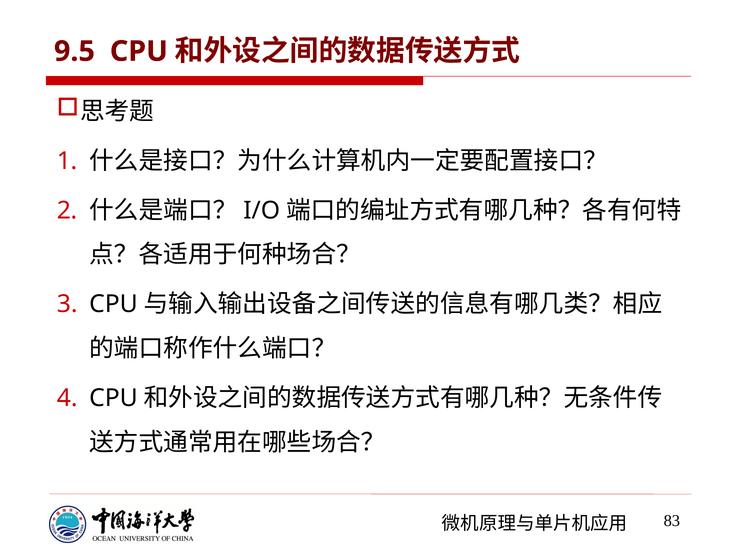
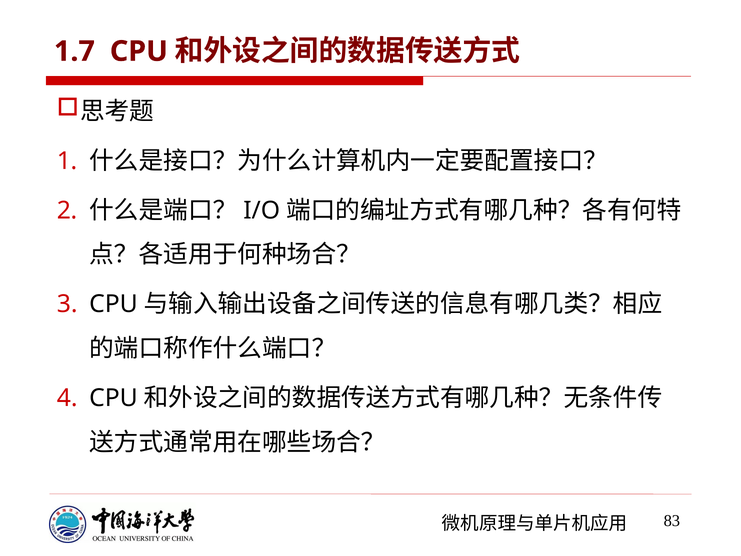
9.5: 9.5 -> 1.7
